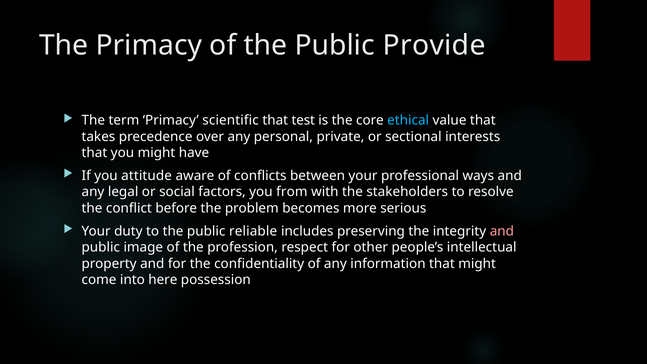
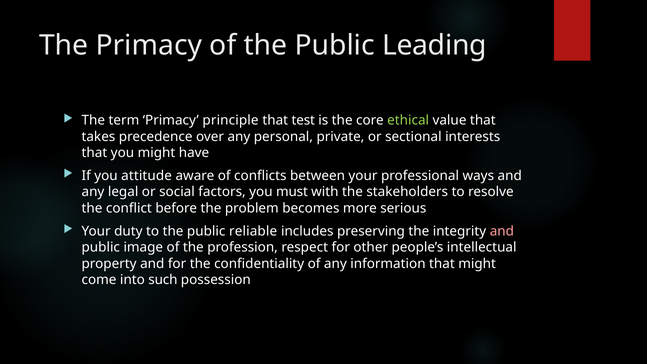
Provide: Provide -> Leading
scientific: scientific -> principle
ethical colour: light blue -> light green
from: from -> must
here: here -> such
